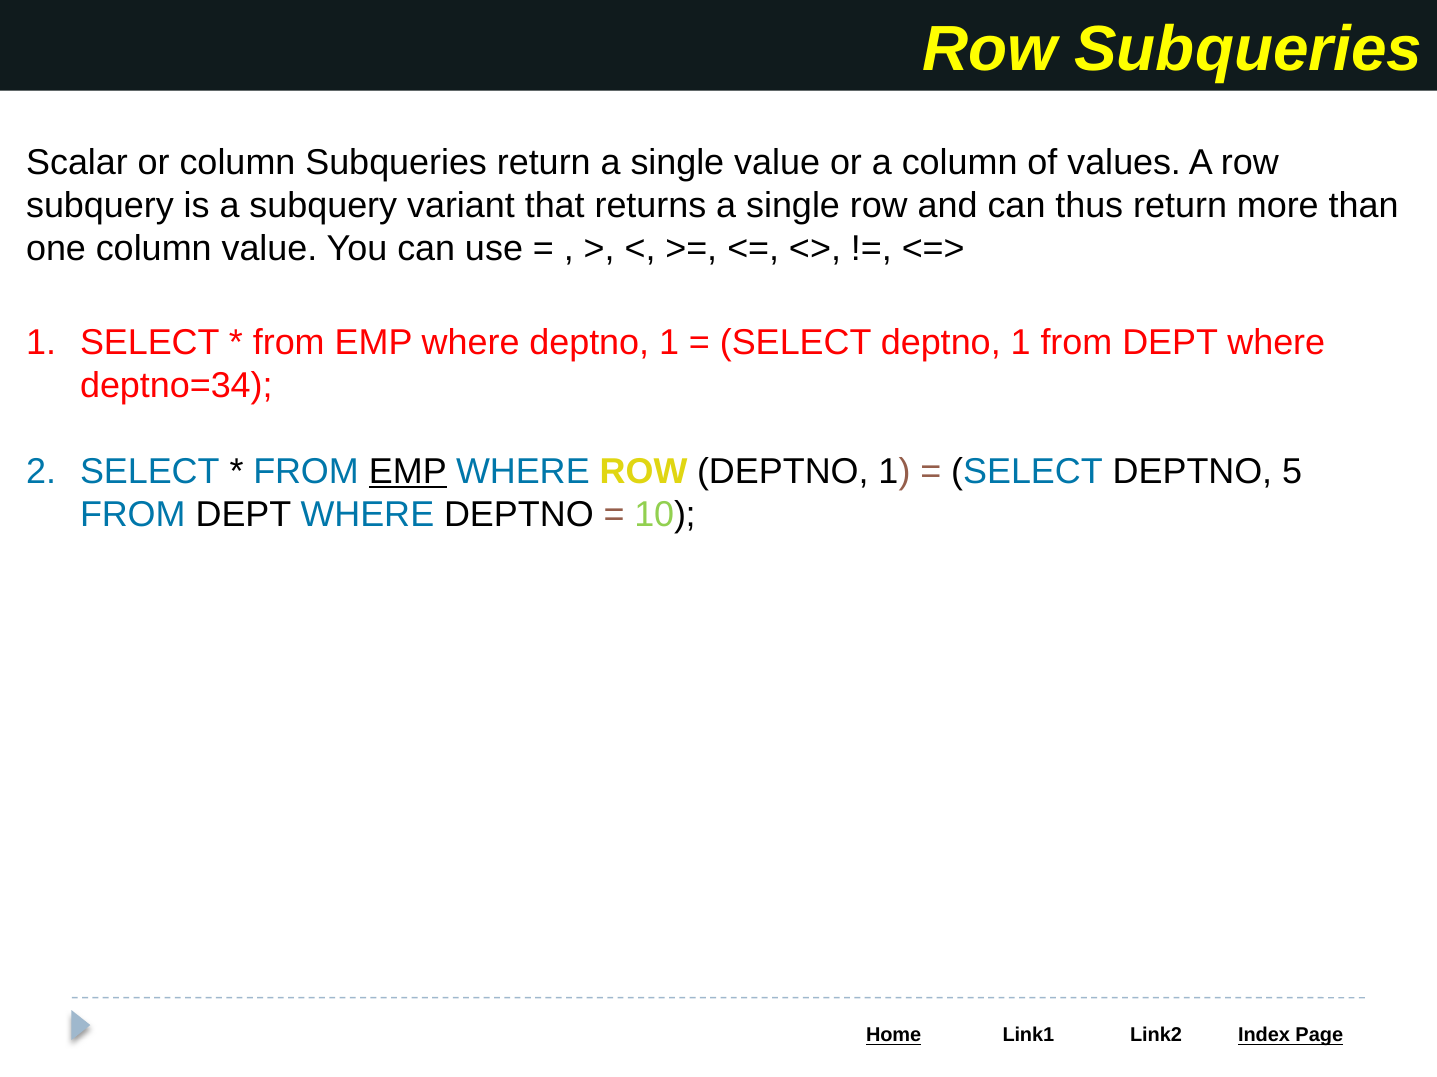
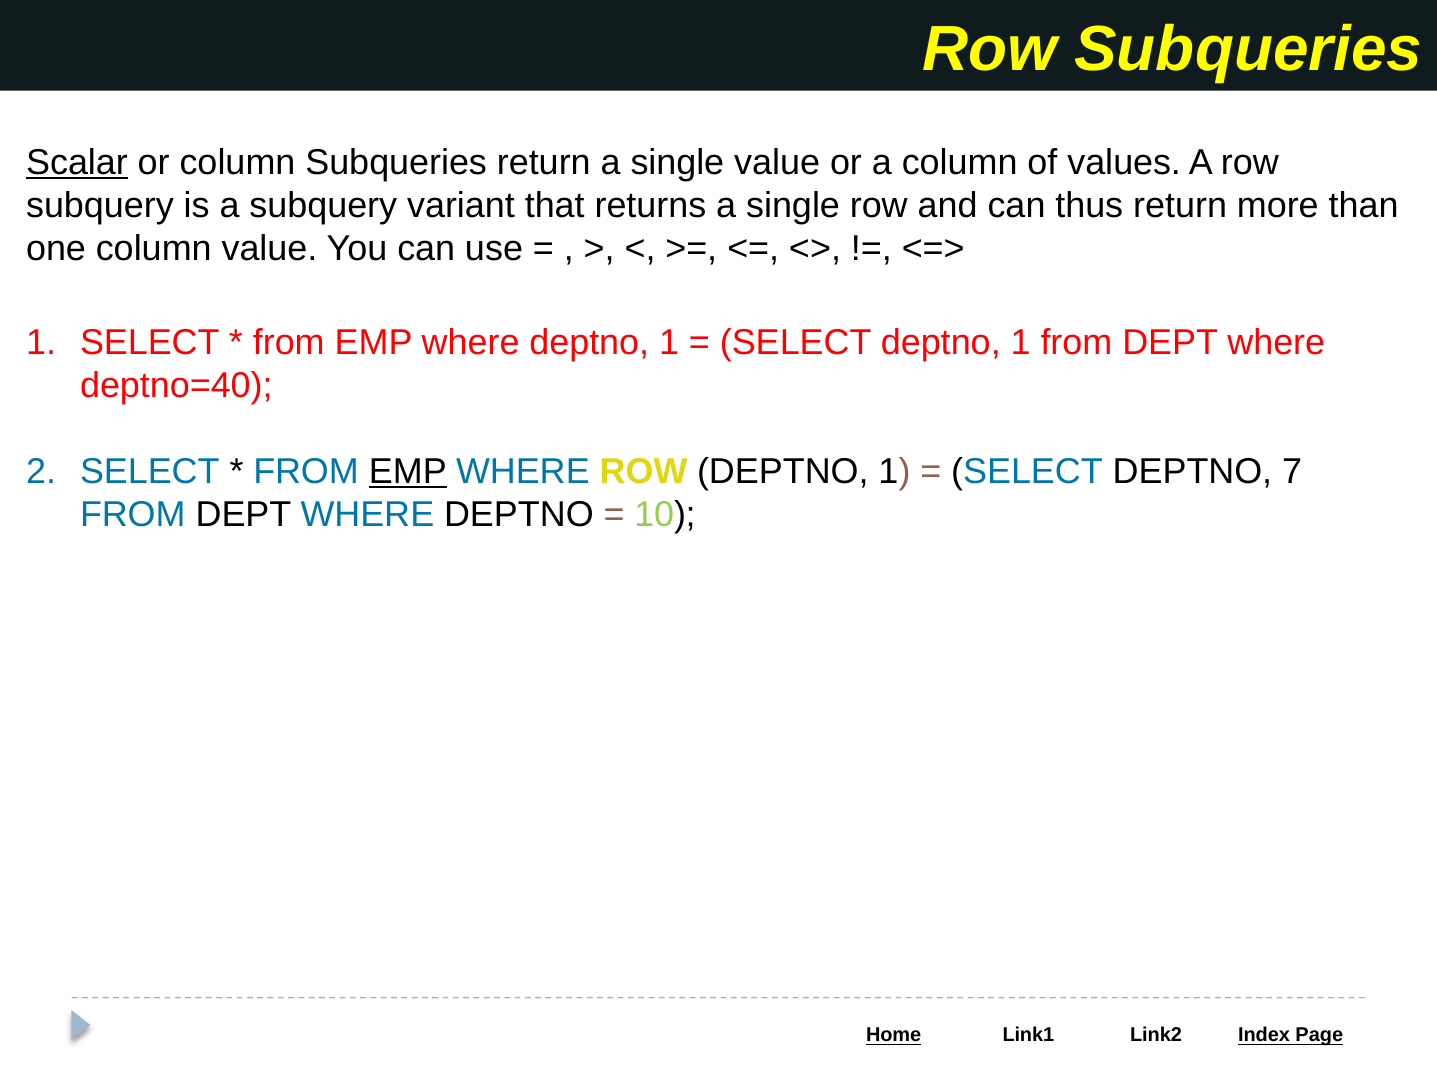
Scalar underline: none -> present
deptno=34: deptno=34 -> deptno=40
5: 5 -> 7
